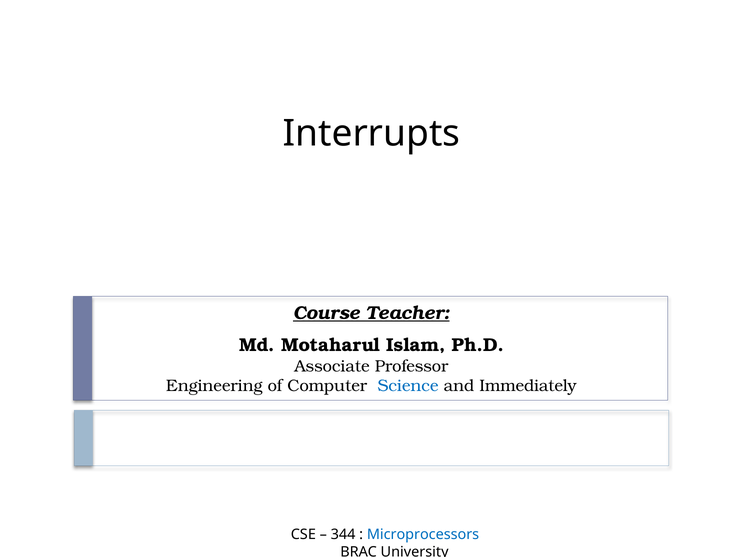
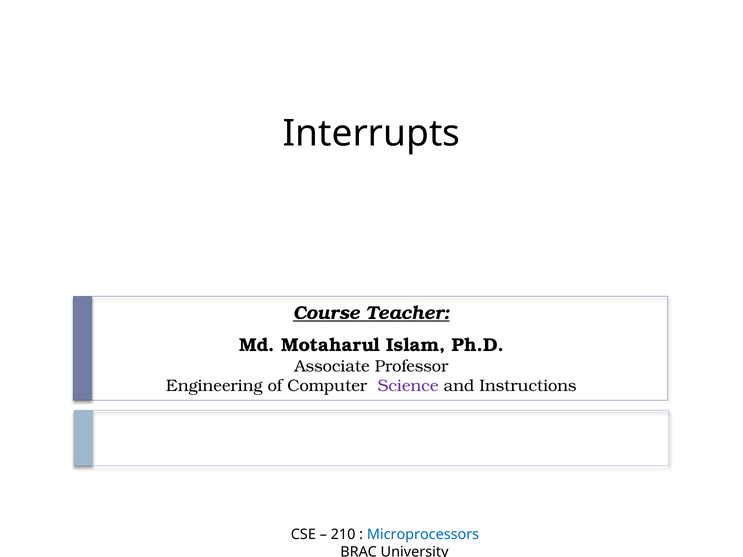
Science colour: blue -> purple
Immediately: Immediately -> Instructions
344: 344 -> 210
